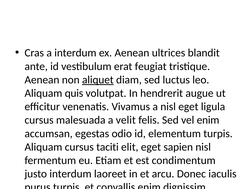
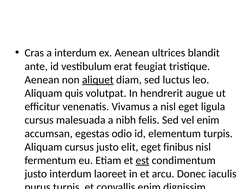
a velit: velit -> nibh
cursus taciti: taciti -> justo
sapien: sapien -> finibus
est at (142, 160) underline: none -> present
